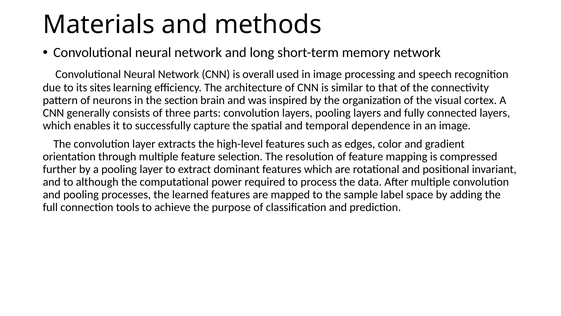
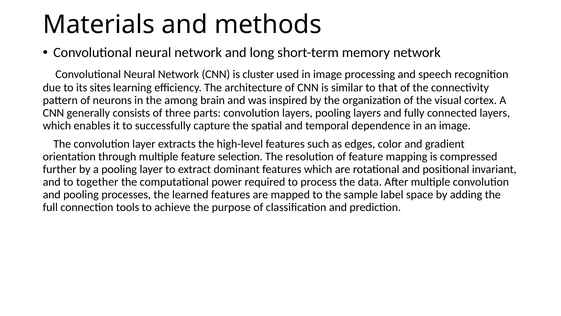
overall: overall -> cluster
section: section -> among
although: although -> together
